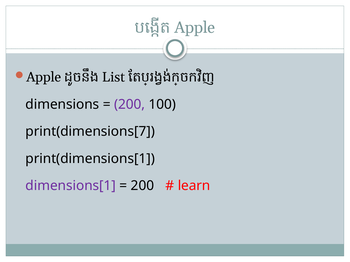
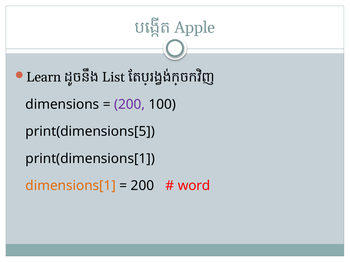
Apple at (44, 77): Apple -> Learn
print(dimensions[7: print(dimensions[7 -> print(dimensions[5
dimensions[1 colour: purple -> orange
learn: learn -> word
